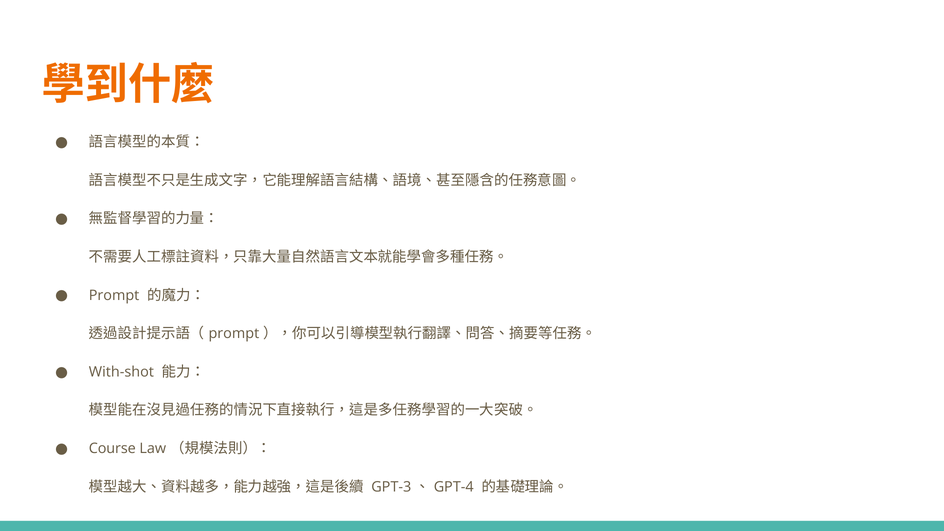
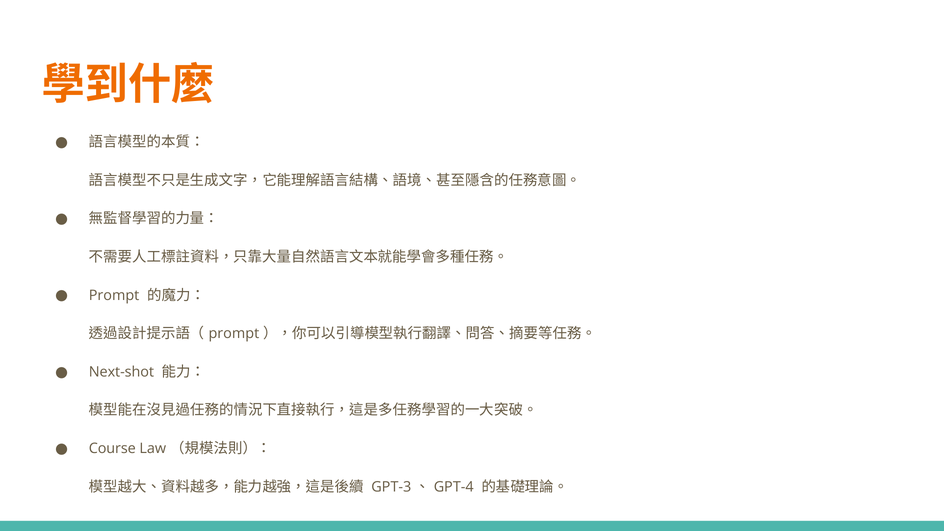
With-shot: With-shot -> Next-shot
